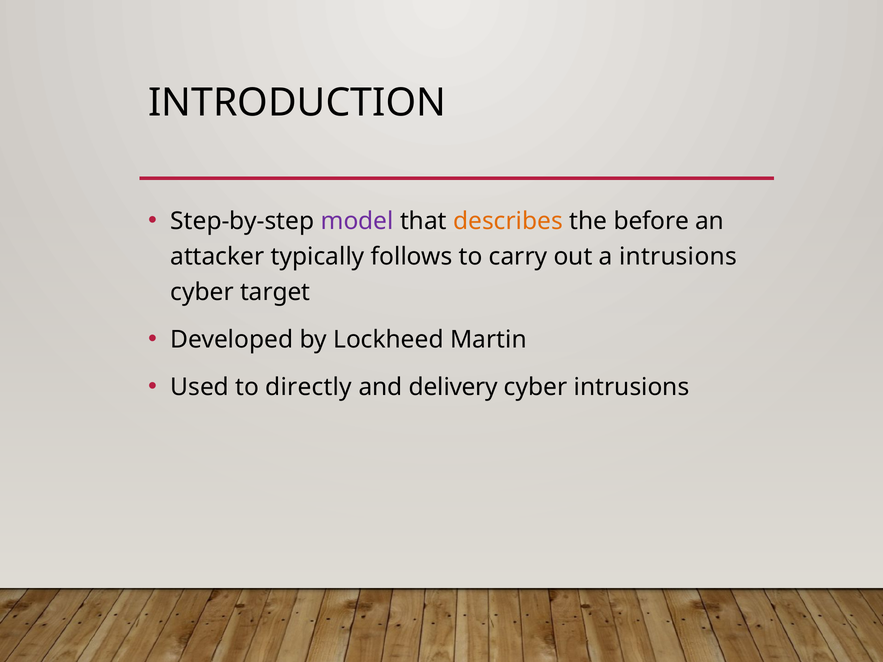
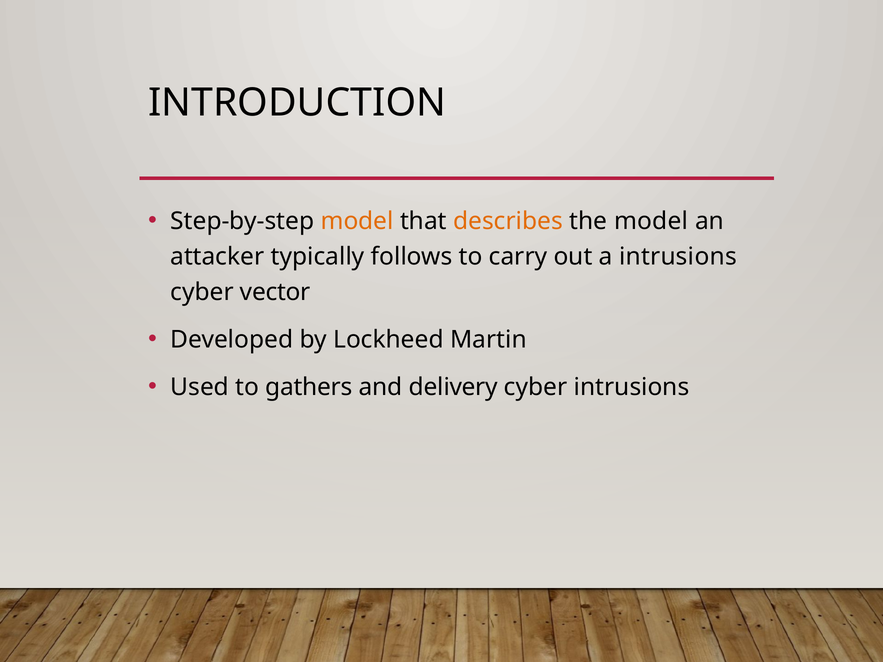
model at (357, 221) colour: purple -> orange
the before: before -> model
target: target -> vector
directly: directly -> gathers
